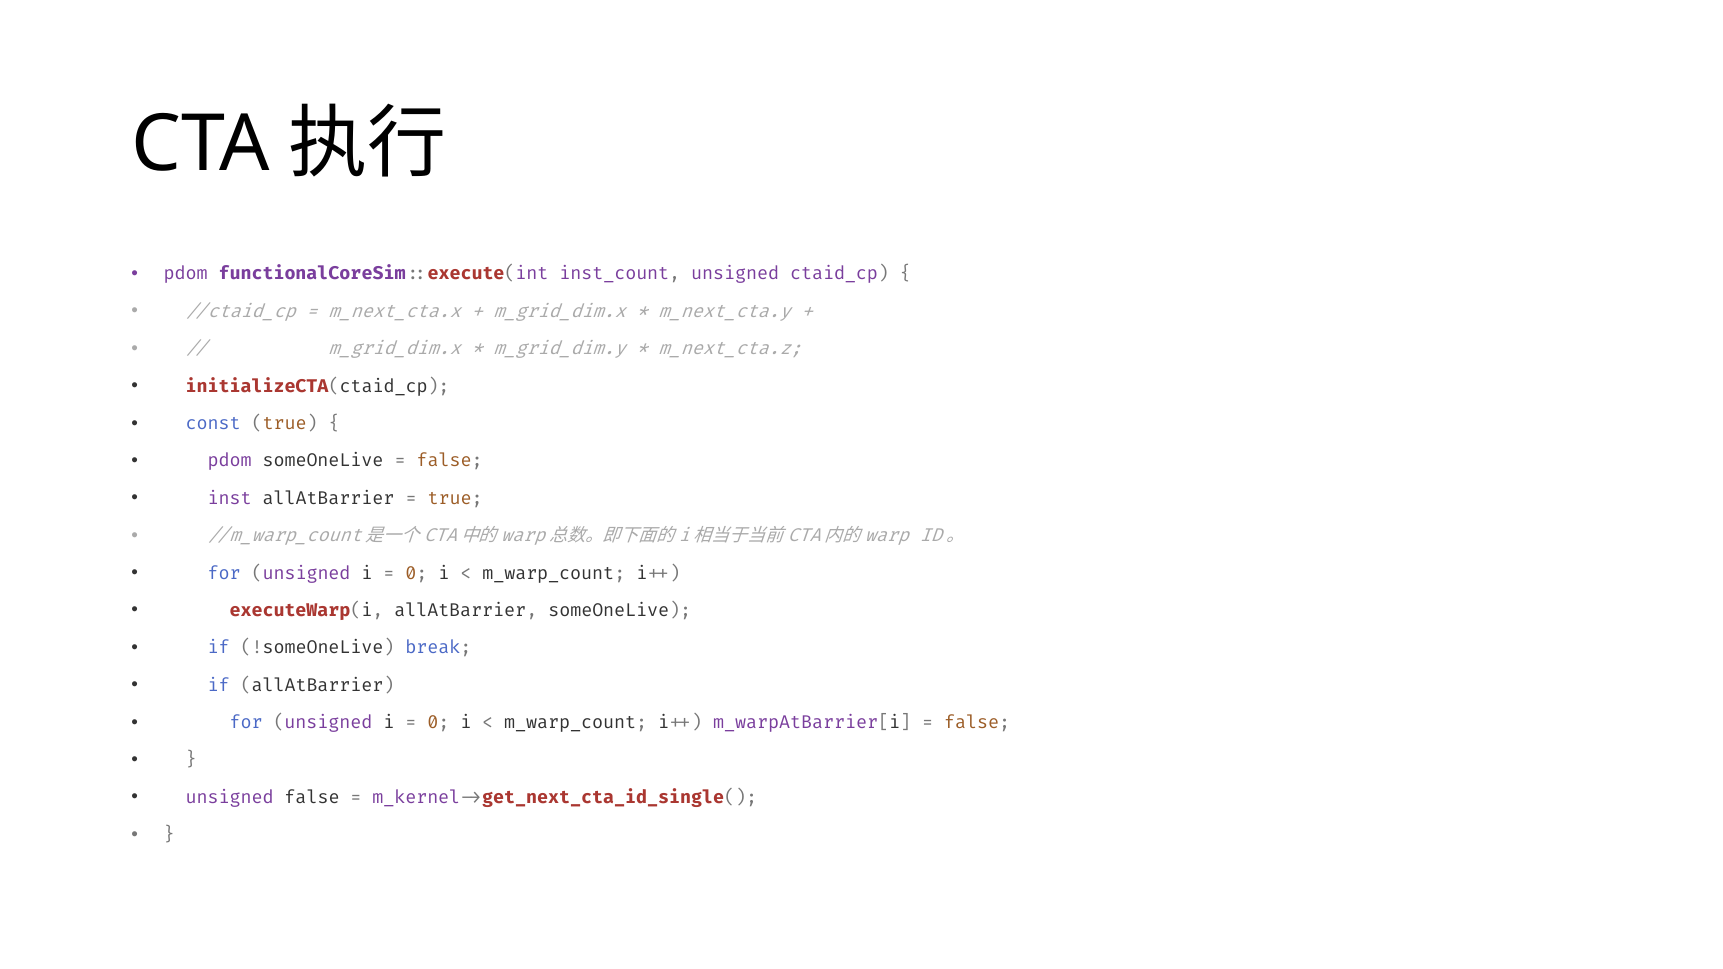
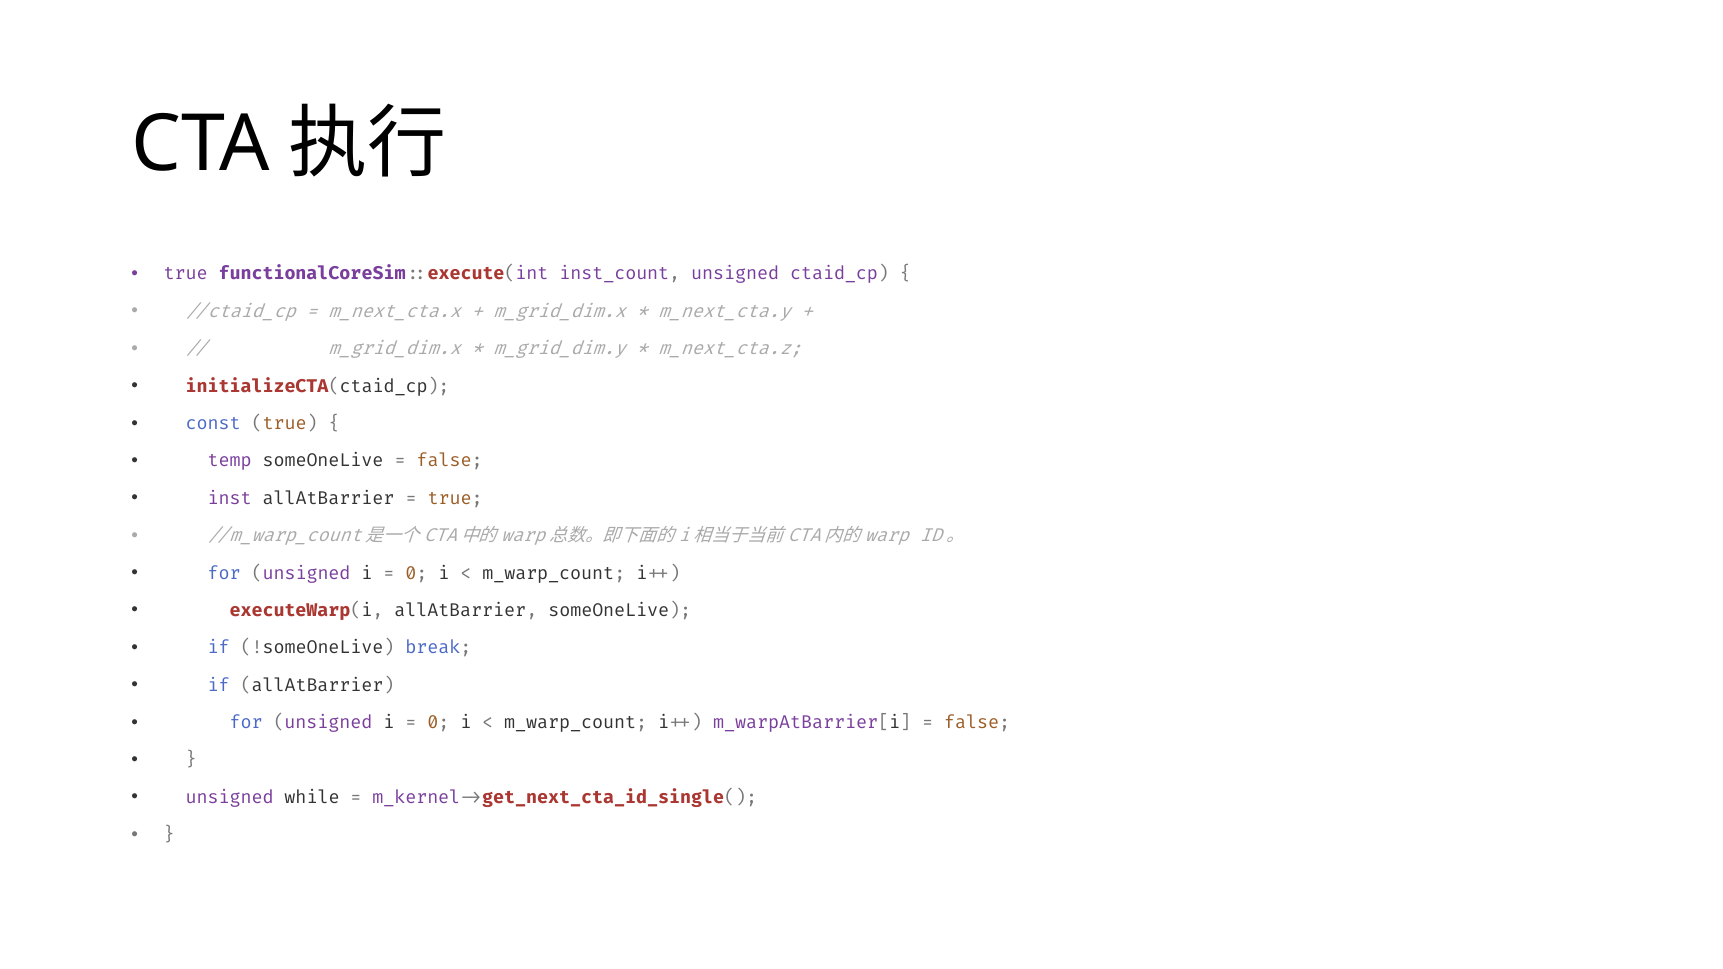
pdom at (186, 274): pdom -> true
pdom at (230, 461): pdom -> temp
unsigned false: false -> while
